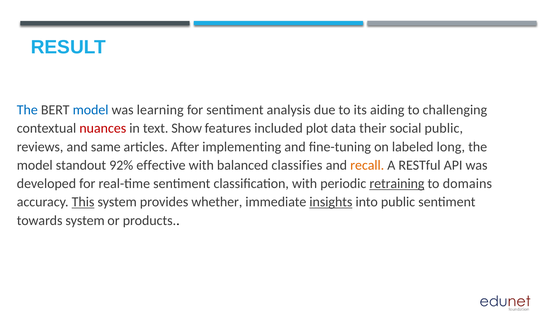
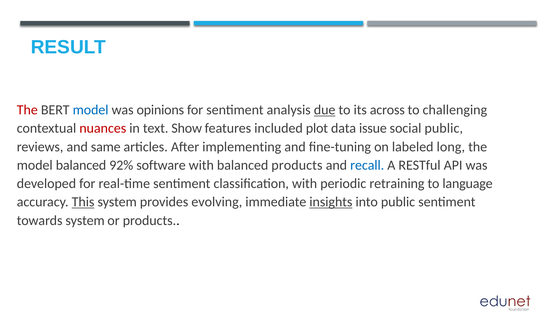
The at (27, 110) colour: blue -> red
learning: learning -> opinions
due underline: none -> present
aiding: aiding -> across
their: their -> issue
model standout: standout -> balanced
effective: effective -> software
balanced classifies: classifies -> products
recall colour: orange -> blue
retraining underline: present -> none
domains: domains -> language
whether: whether -> evolving
